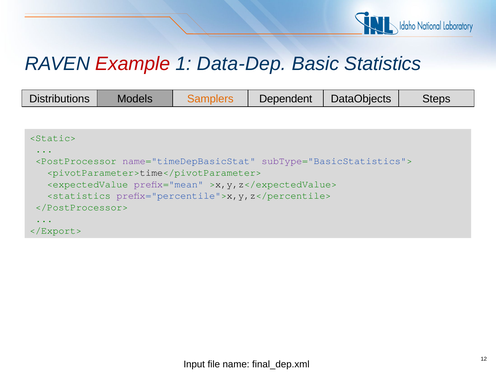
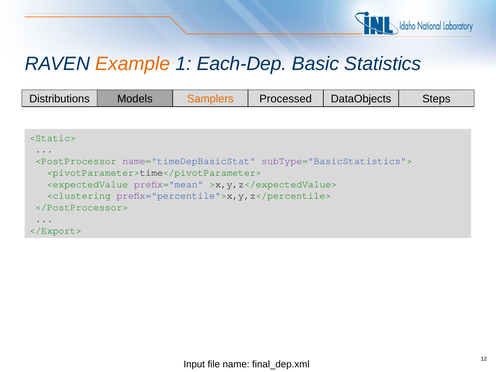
Example colour: red -> orange
Data-Dep: Data-Dep -> Each-Dep
Dependent: Dependent -> Processed
<statistics: <statistics -> <clustering
